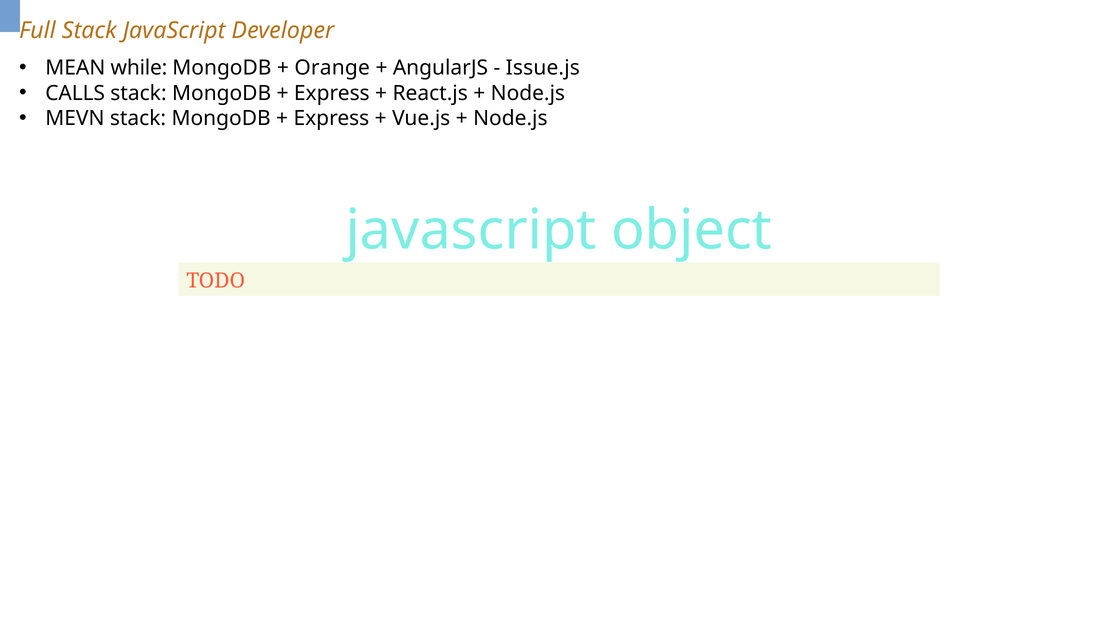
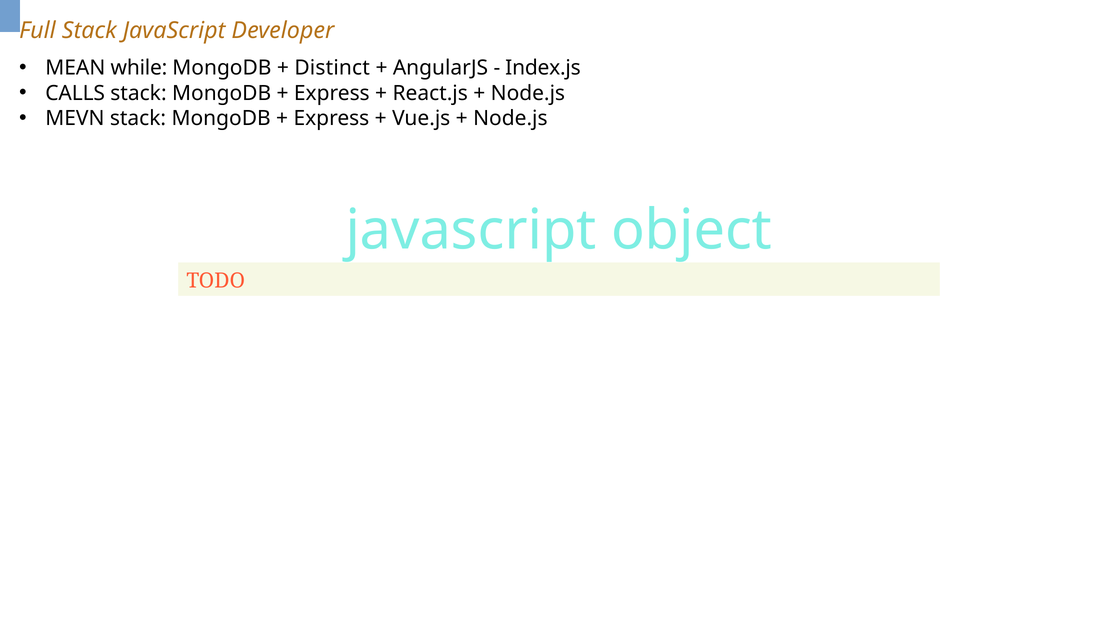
Orange: Orange -> Distinct
Issue.js: Issue.js -> Index.js
